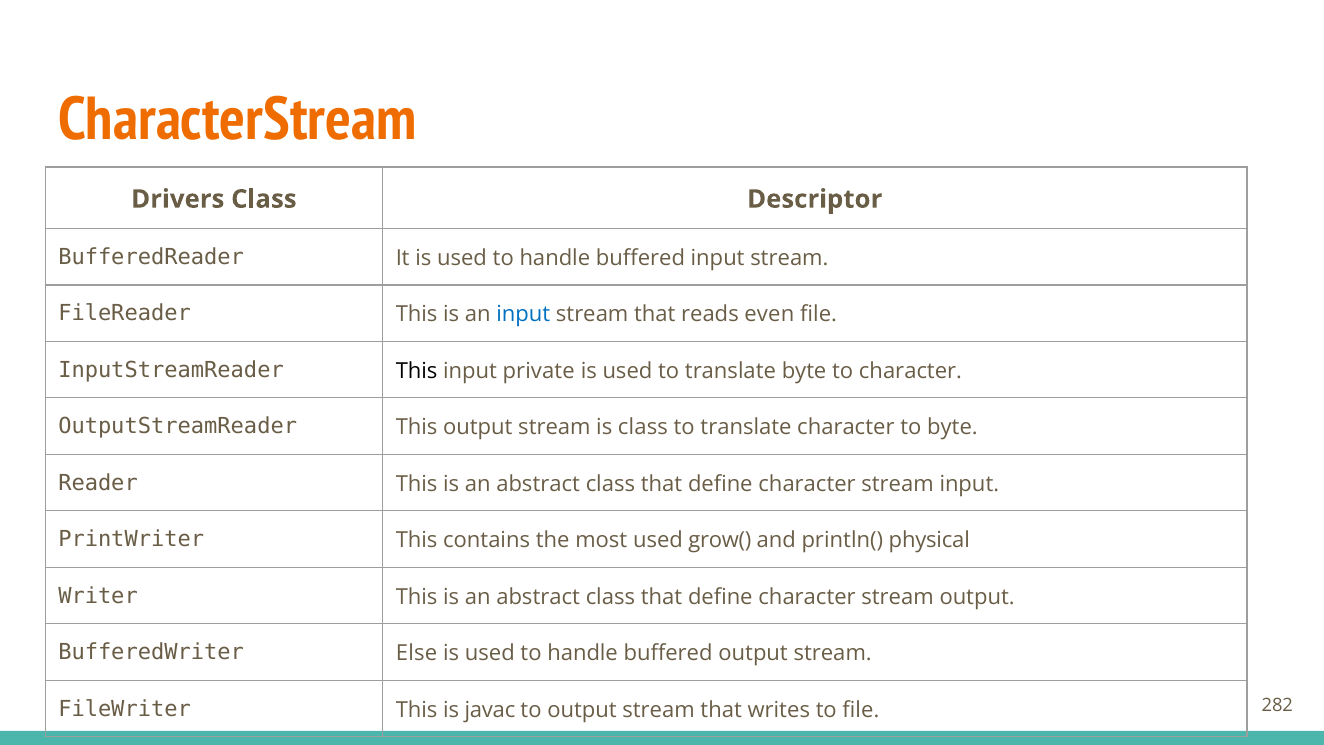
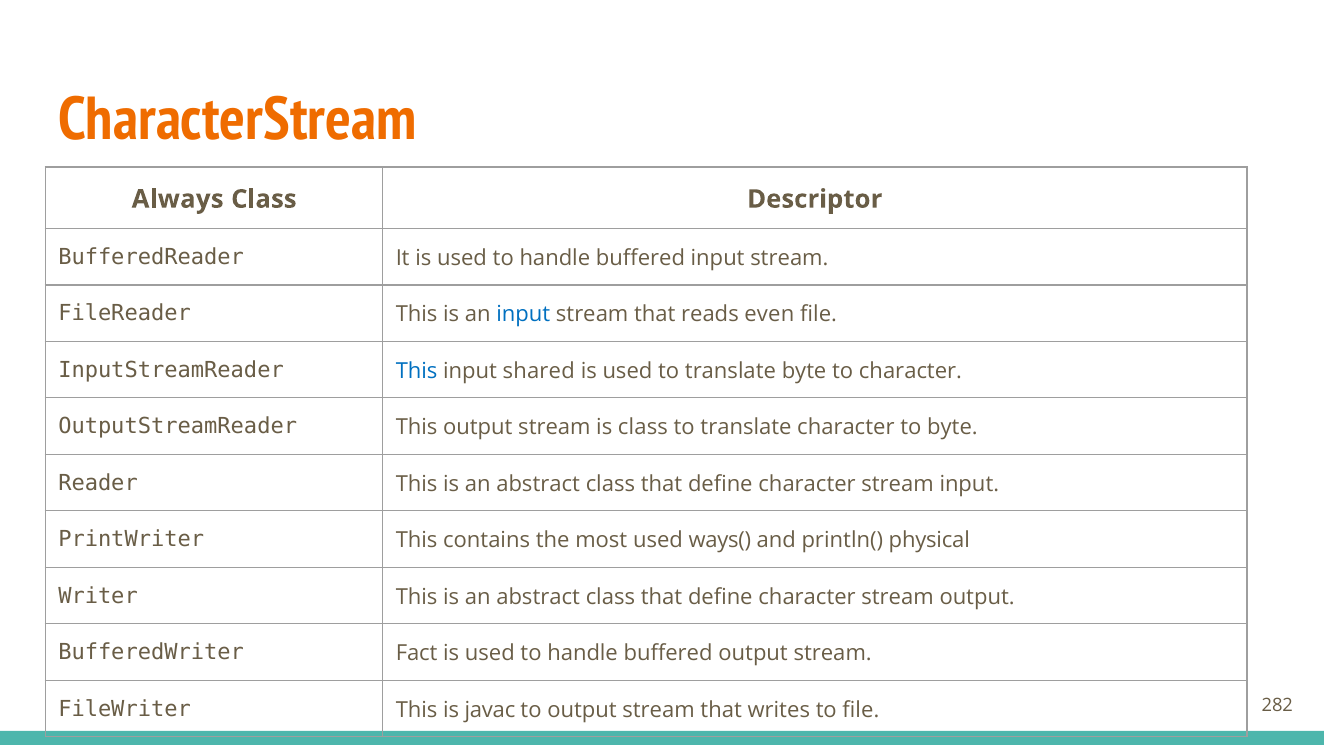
Drivers: Drivers -> Always
This at (417, 371) colour: black -> blue
private: private -> shared
grow(: grow( -> ways(
Else: Else -> Fact
